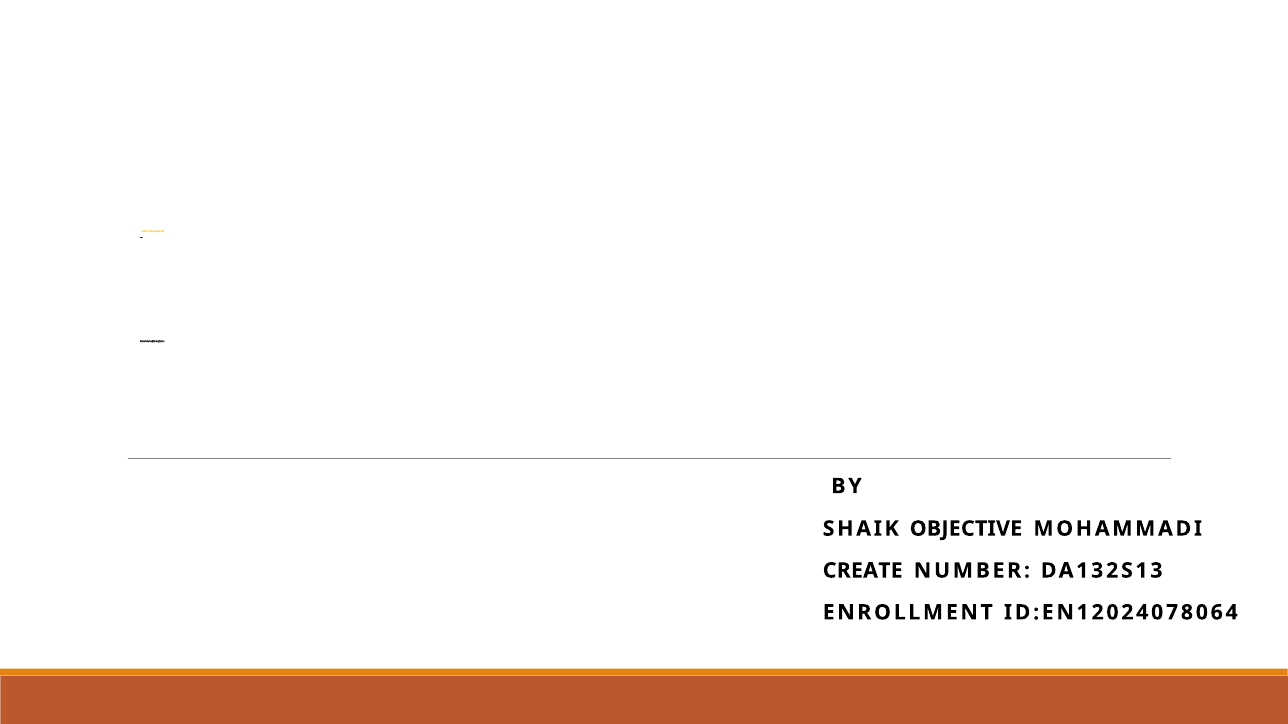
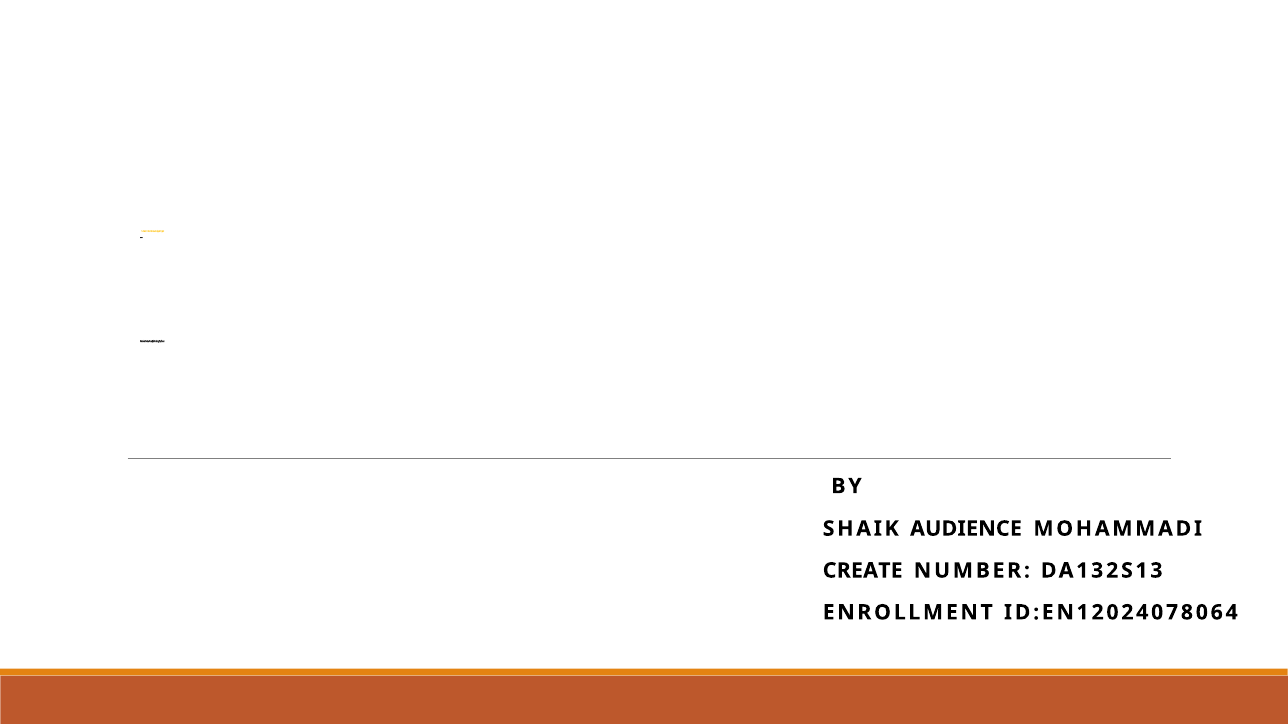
OBJECTIVE: OBJECTIVE -> AUDIENCE
